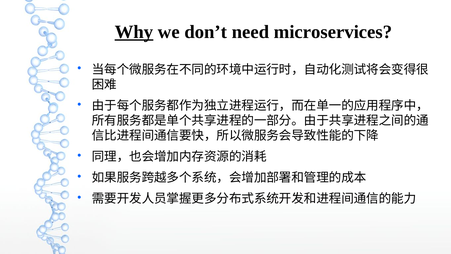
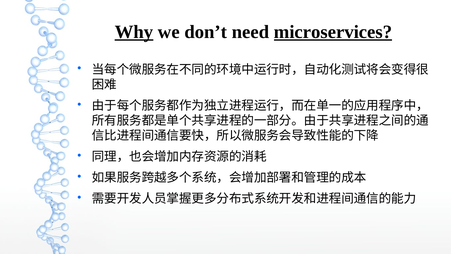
microservices underline: none -> present
